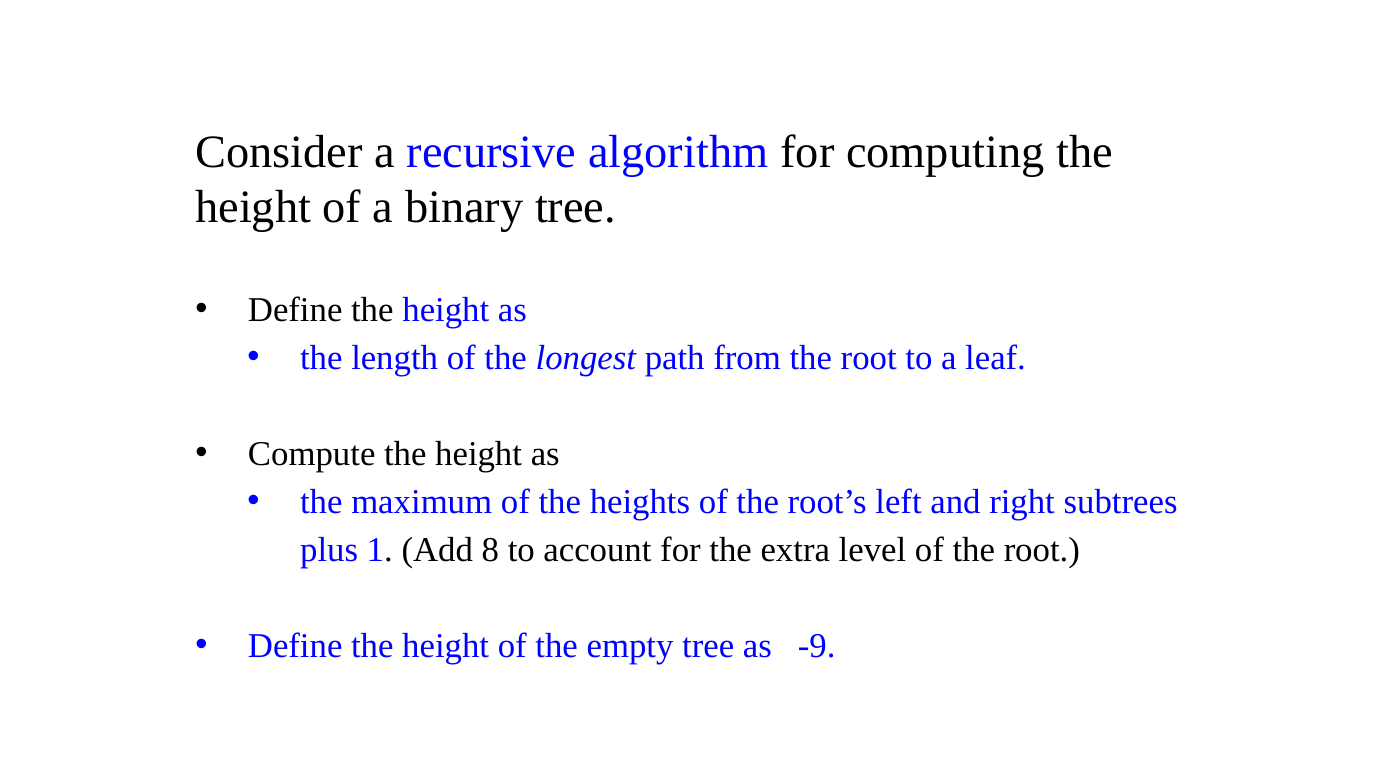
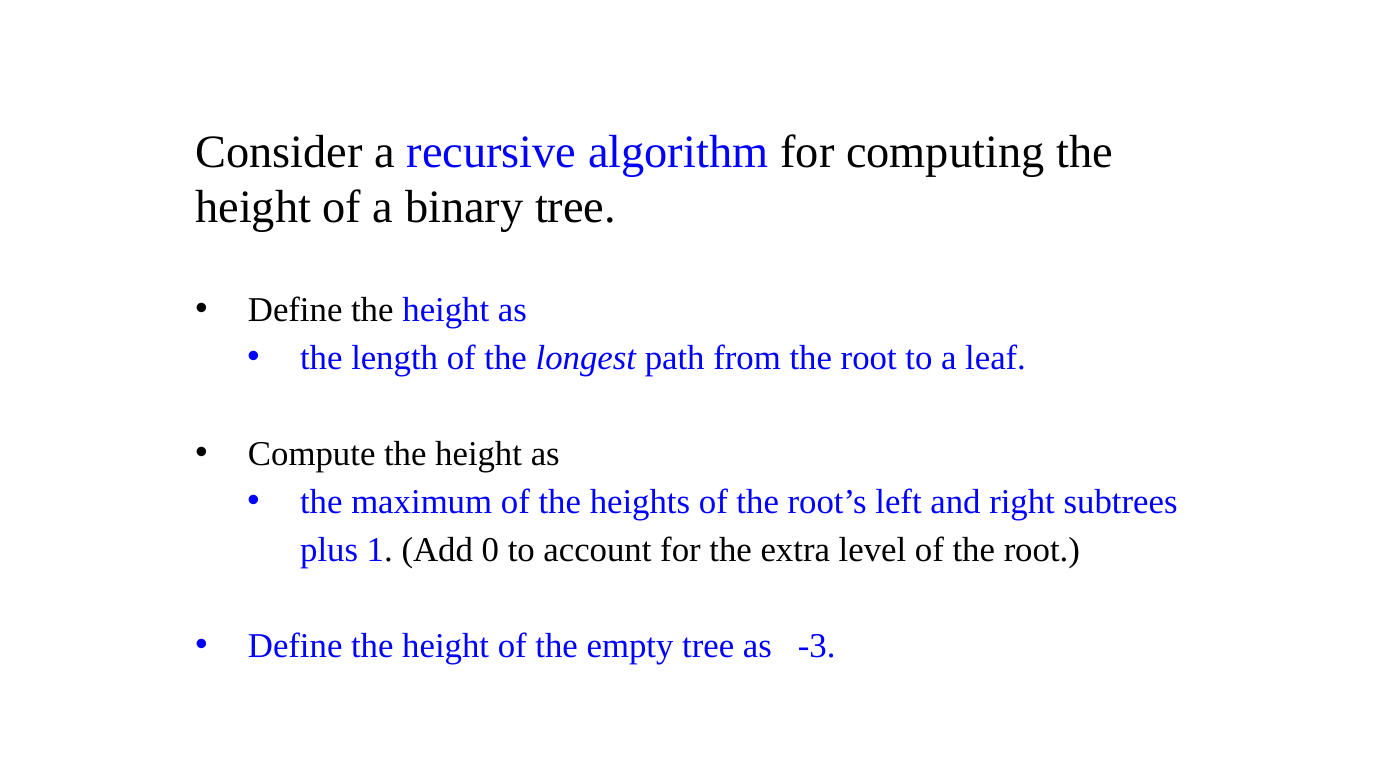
8: 8 -> 0
-9: -9 -> -3
